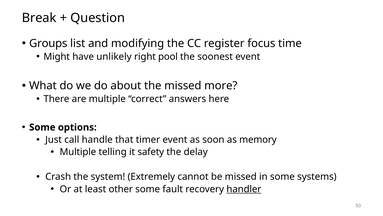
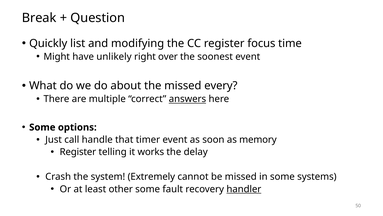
Groups: Groups -> Quickly
pool: pool -> over
more: more -> every
answers underline: none -> present
Multiple at (78, 152): Multiple -> Register
safety: safety -> works
